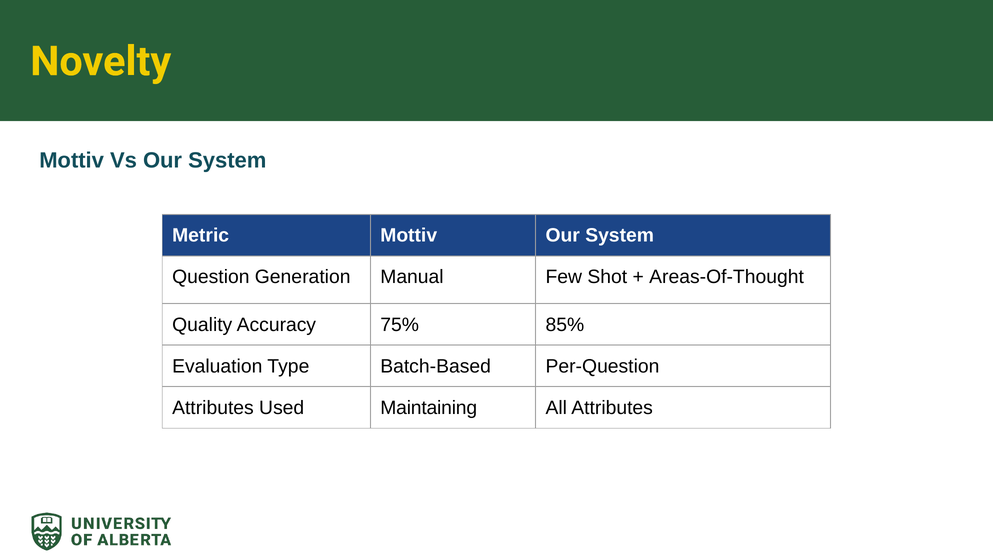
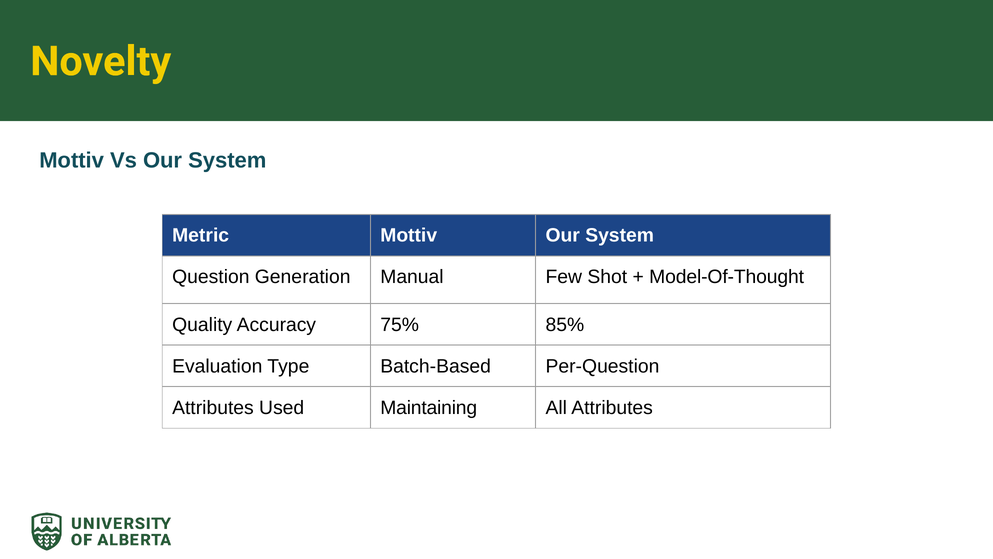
Areas-Of-Thought: Areas-Of-Thought -> Model-Of-Thought
